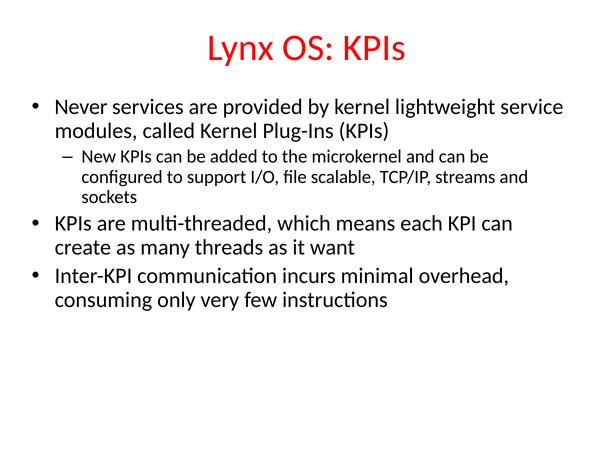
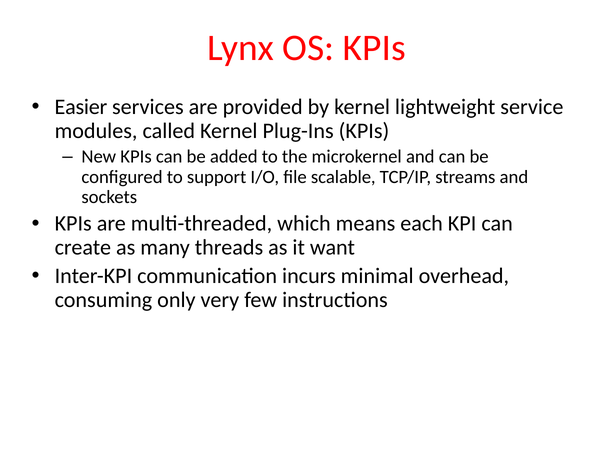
Never: Never -> Easier
